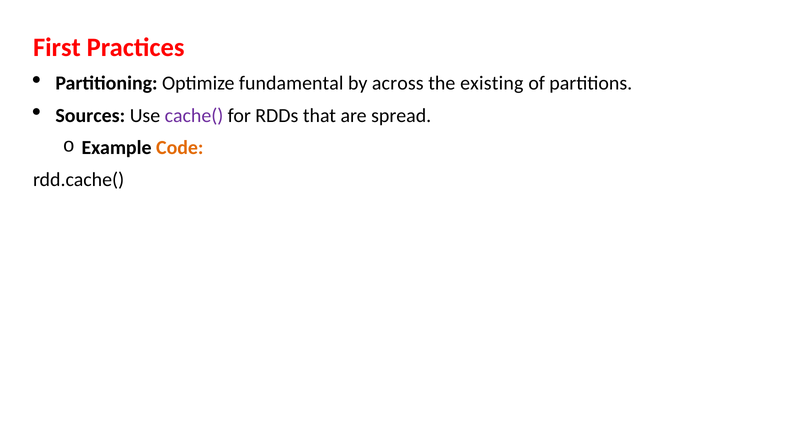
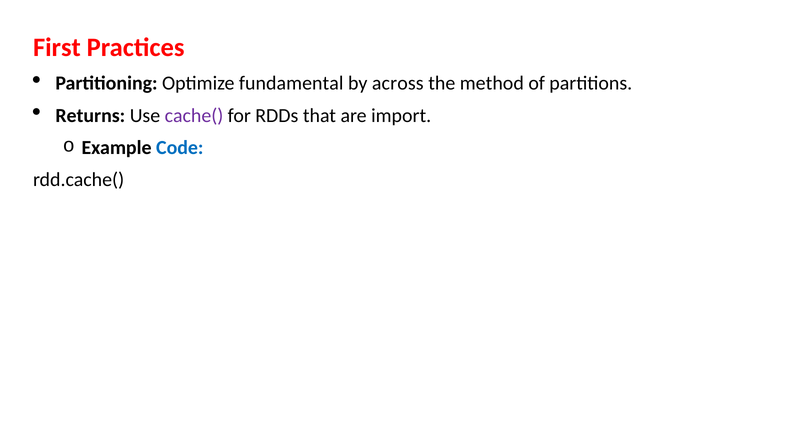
existing: existing -> method
Sources: Sources -> Returns
spread: spread -> import
Code colour: orange -> blue
